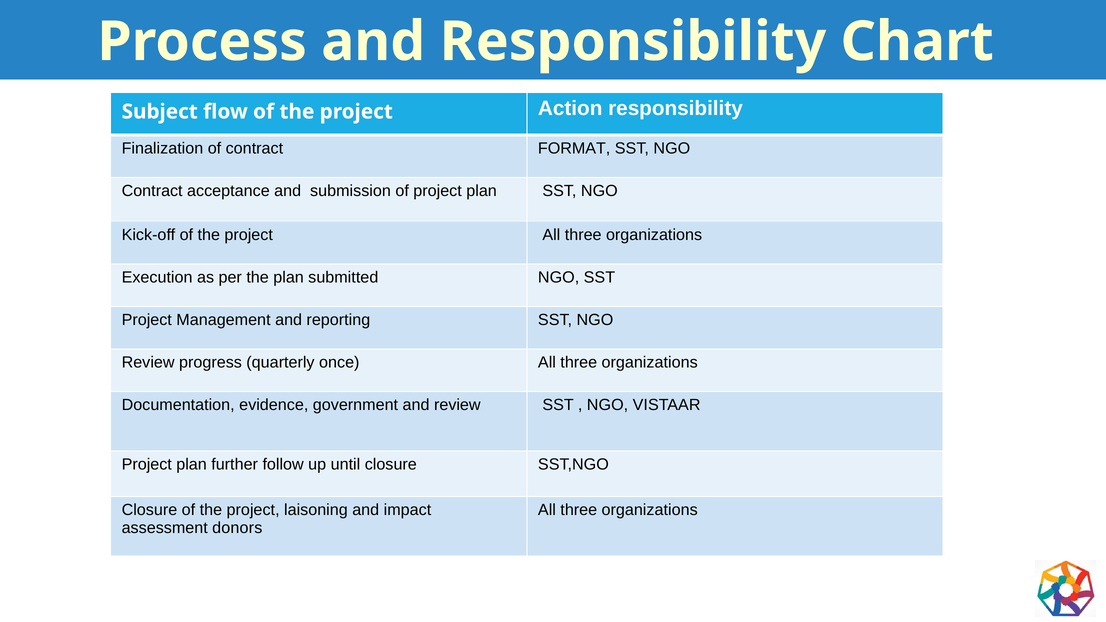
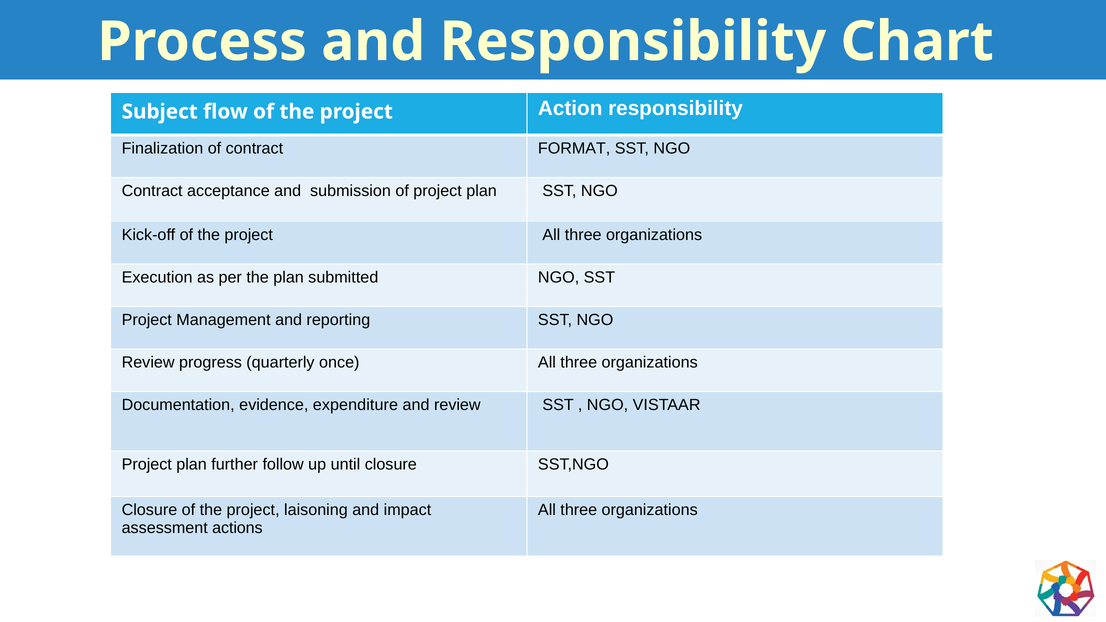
government: government -> expenditure
donors: donors -> actions
